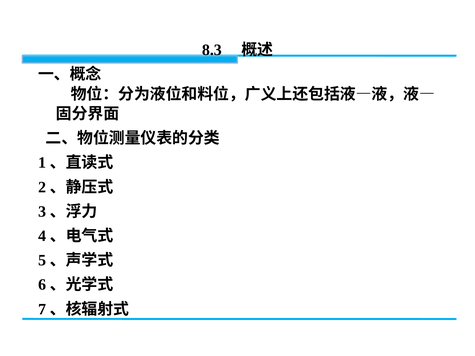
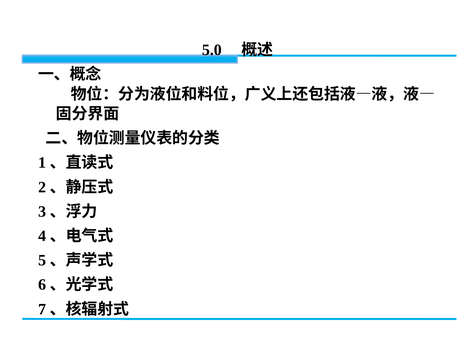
8.3: 8.3 -> 5.0
